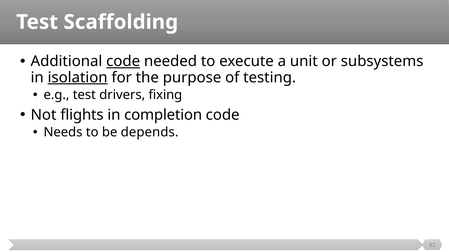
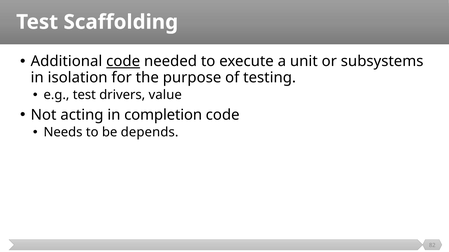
isolation underline: present -> none
fixing: fixing -> value
flights: flights -> acting
